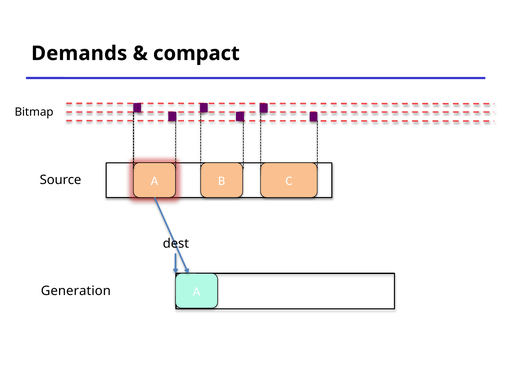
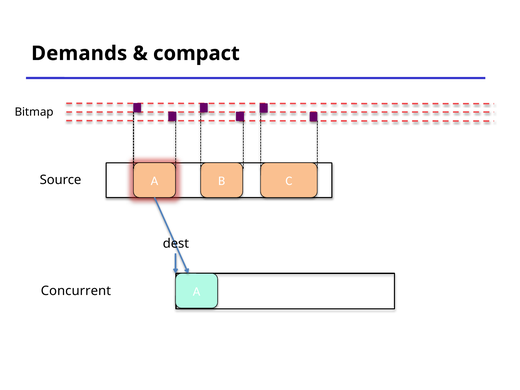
Generation: Generation -> Concurrent
